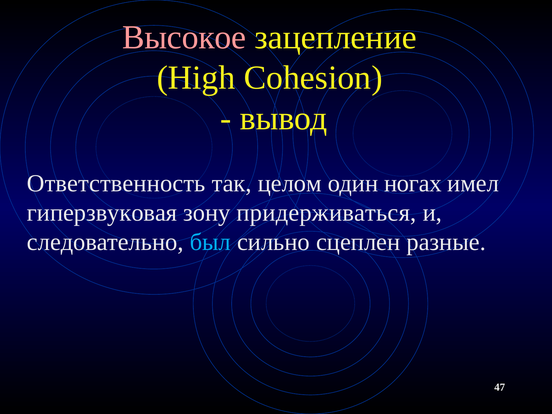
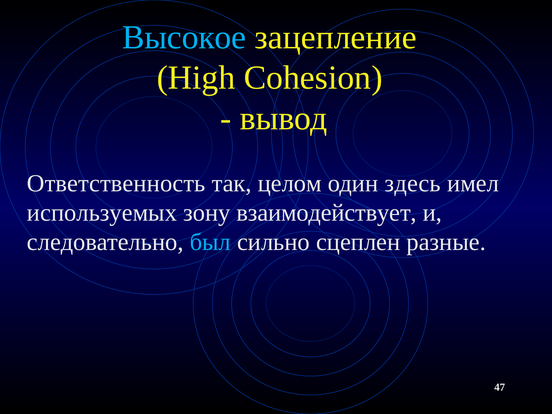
Высокое colour: pink -> light blue
ногах: ногах -> здесь
гиперзвуковая: гиперзвуковая -> используемых
придерживаться: придерживаться -> взаимодействует
